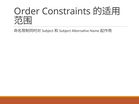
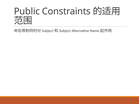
Order: Order -> Public
